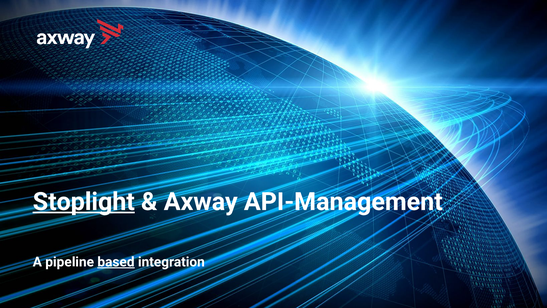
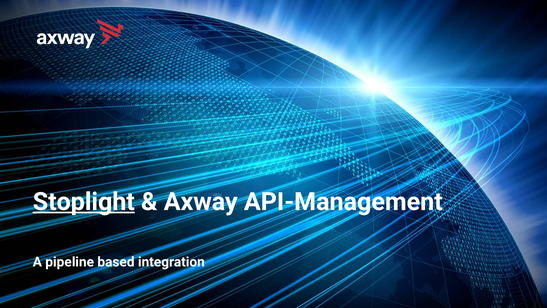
based underline: present -> none
